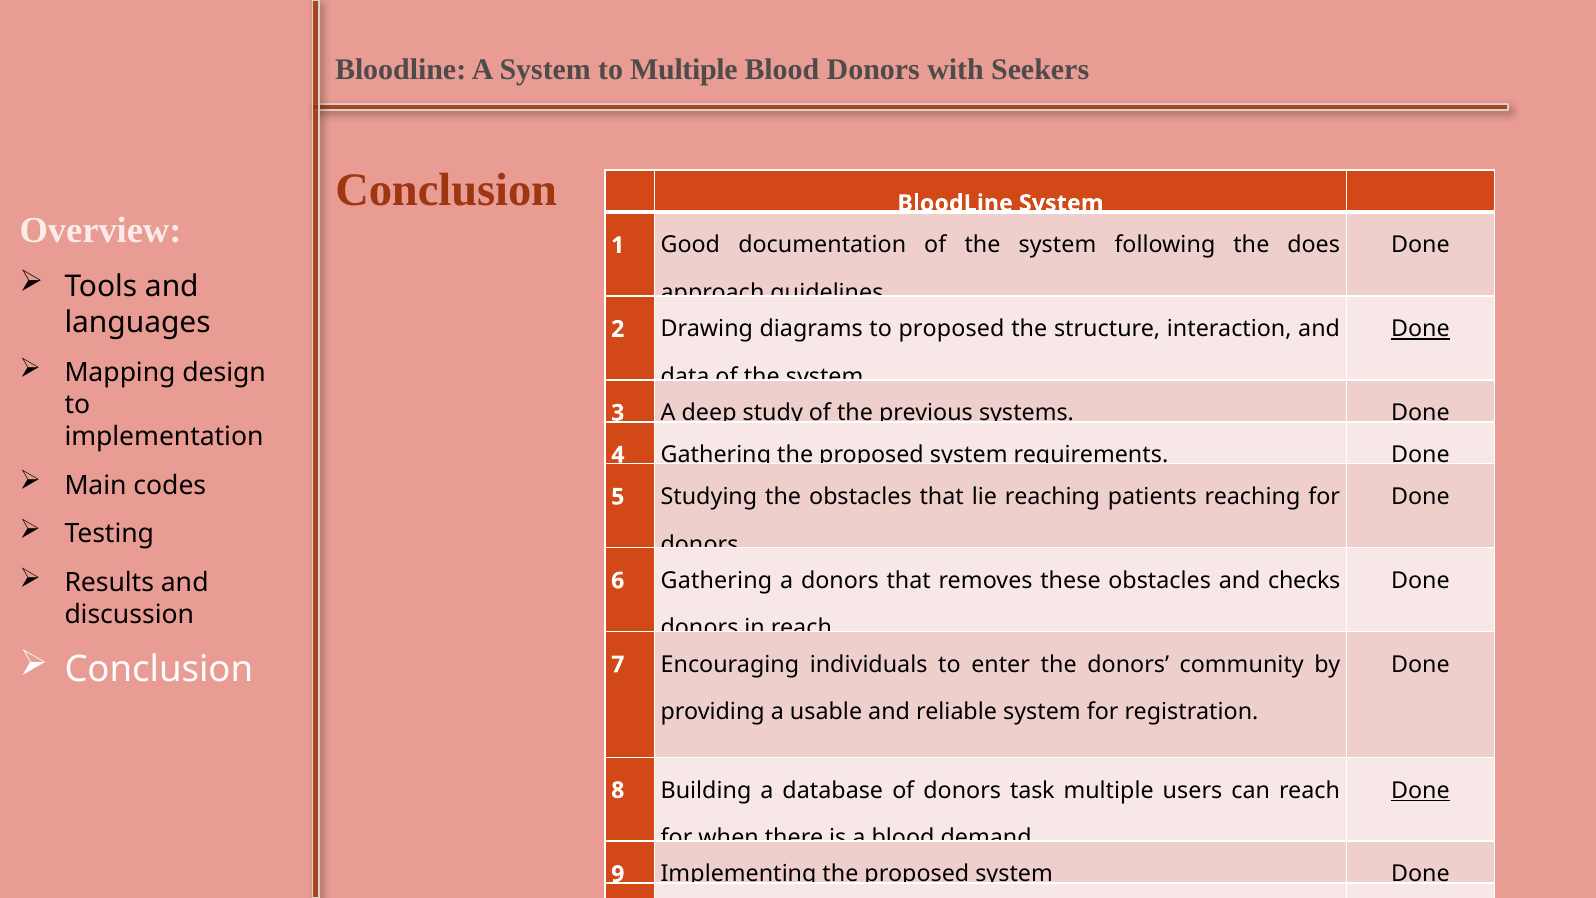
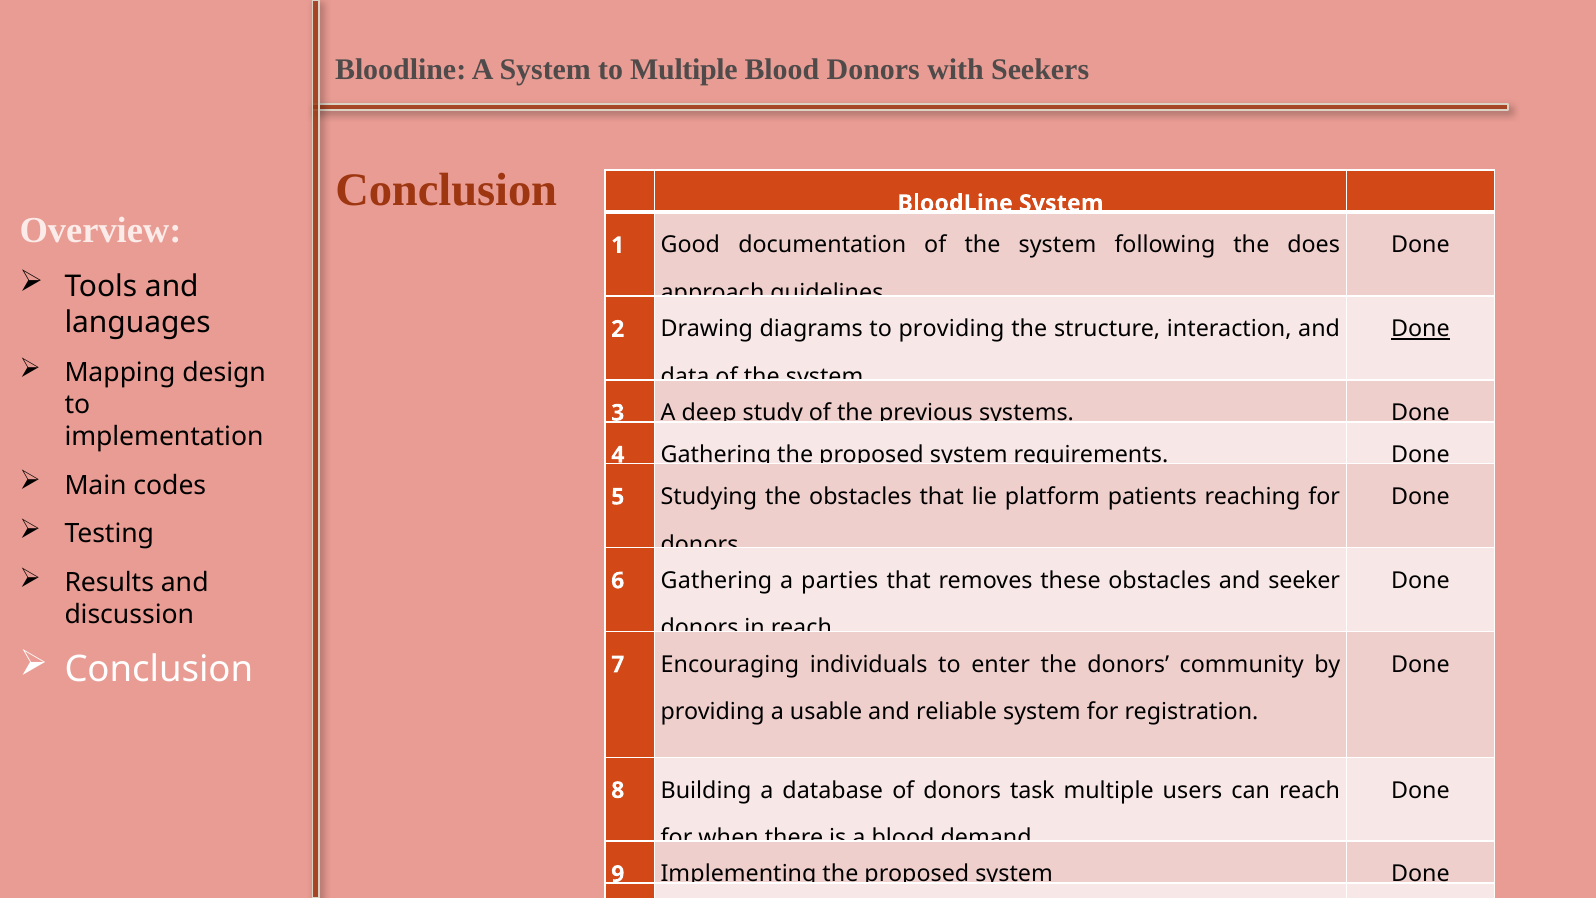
to proposed: proposed -> providing
lie reaching: reaching -> platform
a donors: donors -> parties
checks: checks -> seeker
Done at (1420, 790) underline: present -> none
